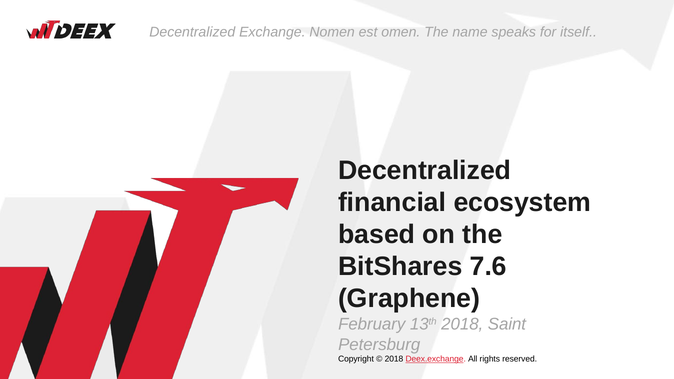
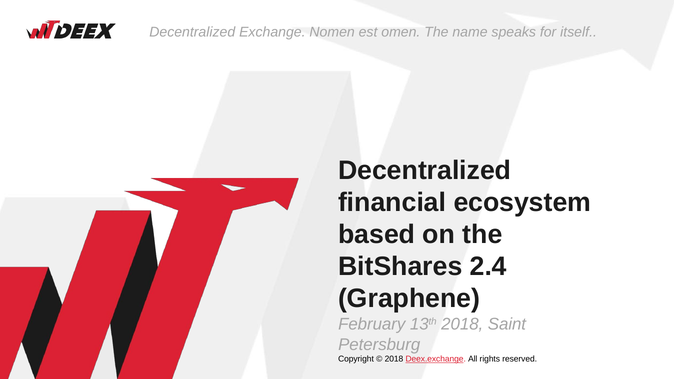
7.6: 7.6 -> 2.4
